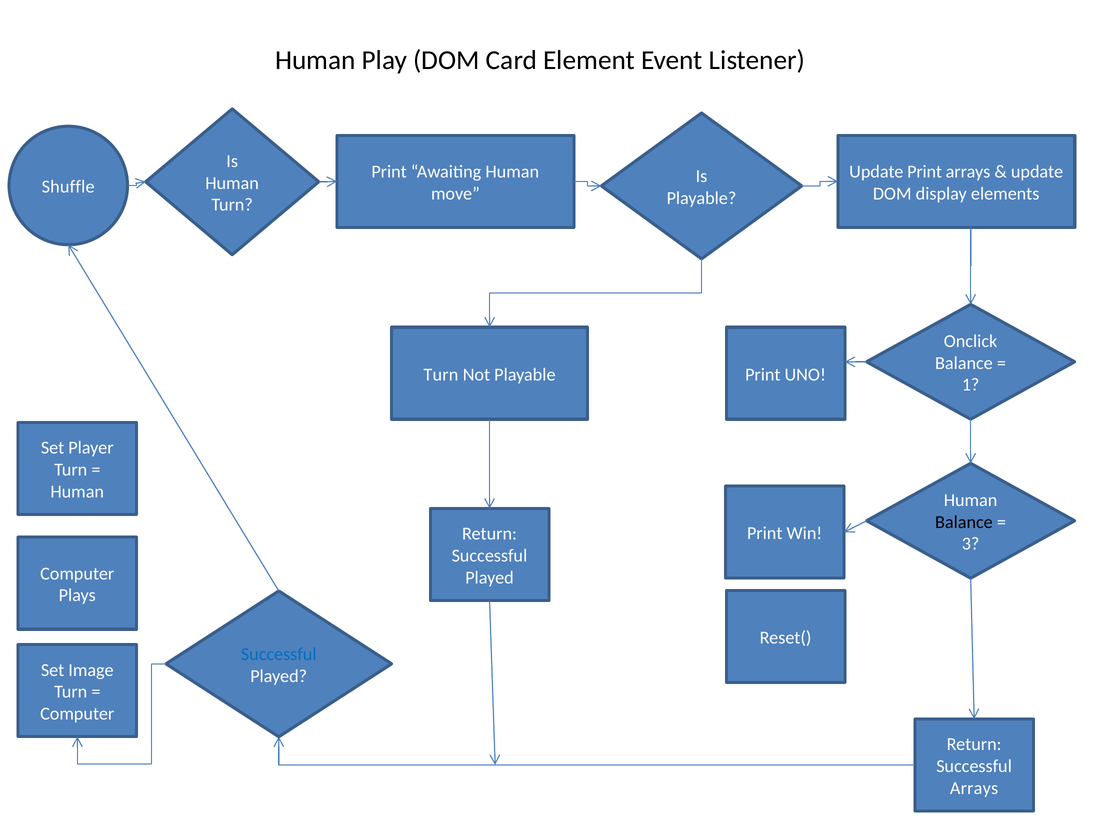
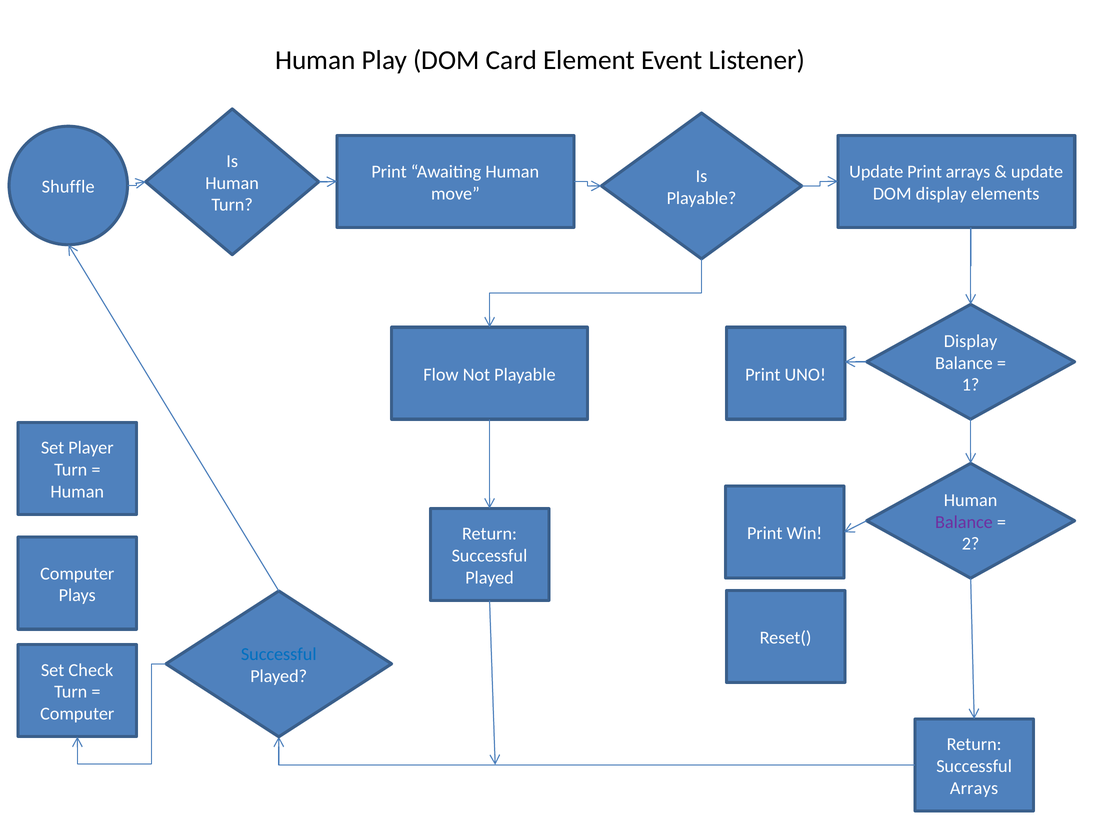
Onclick at (971, 341): Onclick -> Display
Turn at (441, 374): Turn -> Flow
Balance at (964, 522) colour: black -> purple
3: 3 -> 2
Image: Image -> Check
